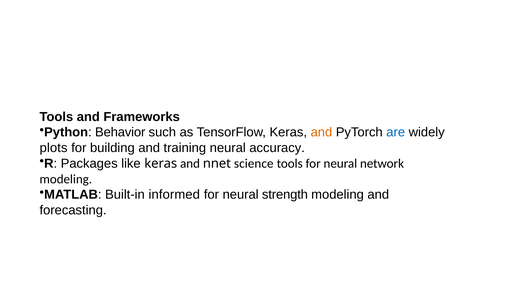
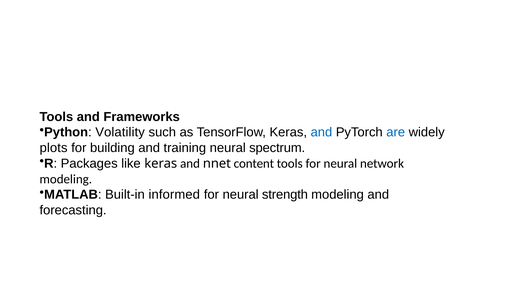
Behavior: Behavior -> Volatility
and at (321, 132) colour: orange -> blue
accuracy: accuracy -> spectrum
science: science -> content
